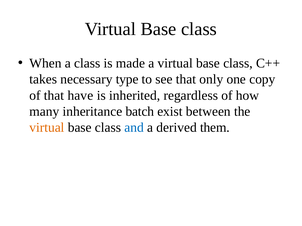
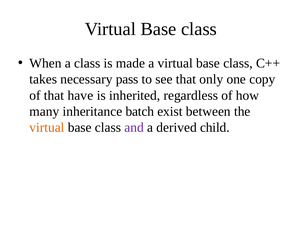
type: type -> pass
and colour: blue -> purple
them: them -> child
